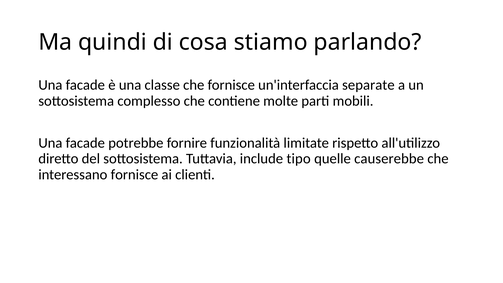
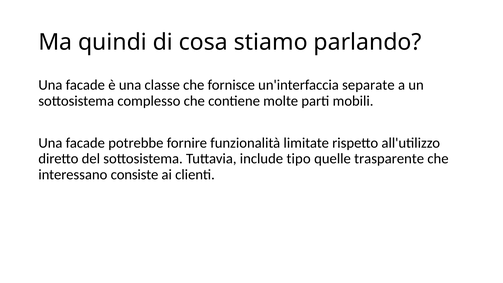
causerebbe: causerebbe -> trasparente
interessano fornisce: fornisce -> consiste
